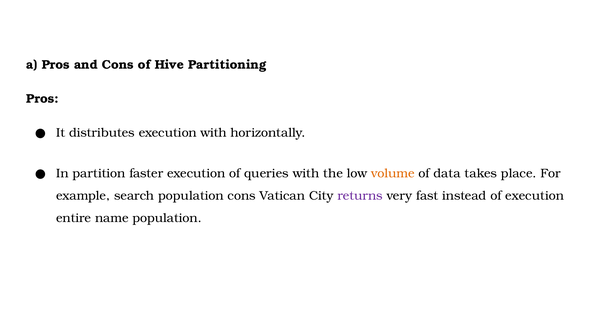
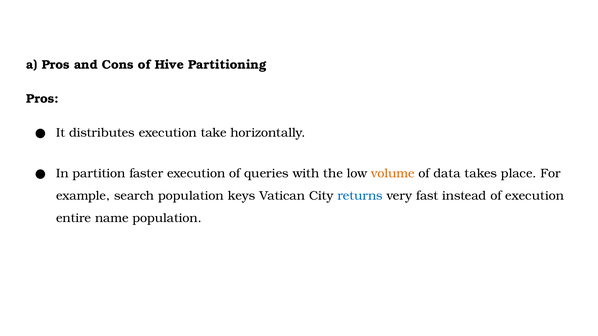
execution with: with -> take
population cons: cons -> keys
returns colour: purple -> blue
